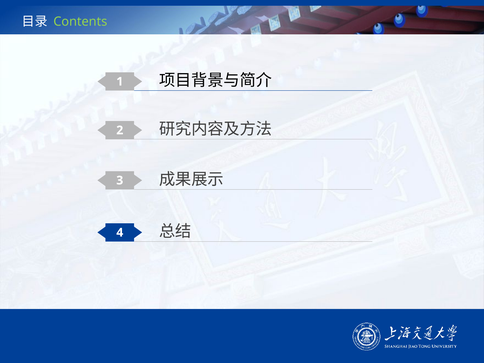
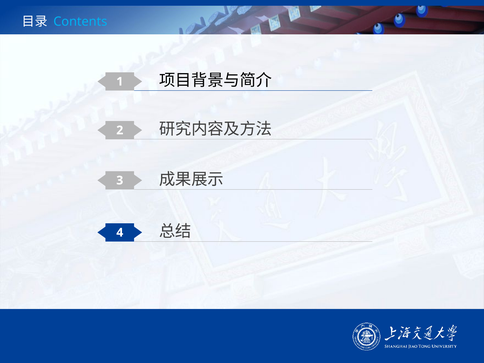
Contents colour: light green -> light blue
